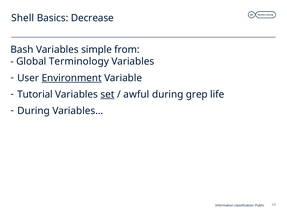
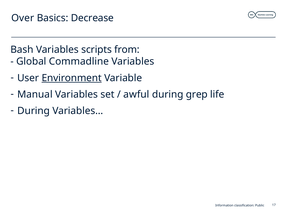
Shell: Shell -> Over
simple: simple -> scripts
Terminology: Terminology -> Commadline
Tutorial: Tutorial -> Manual
set underline: present -> none
